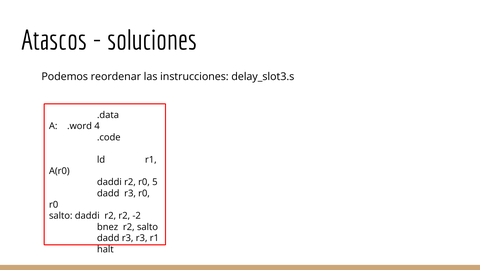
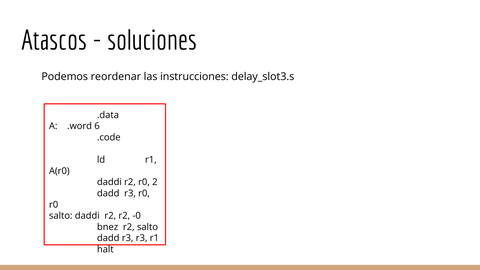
4: 4 -> 6
5: 5 -> 2
-2: -2 -> -0
